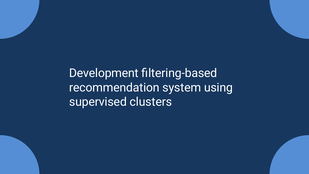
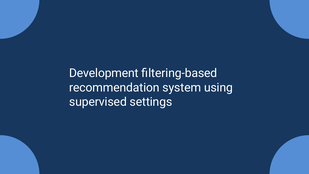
clusters: clusters -> settings
